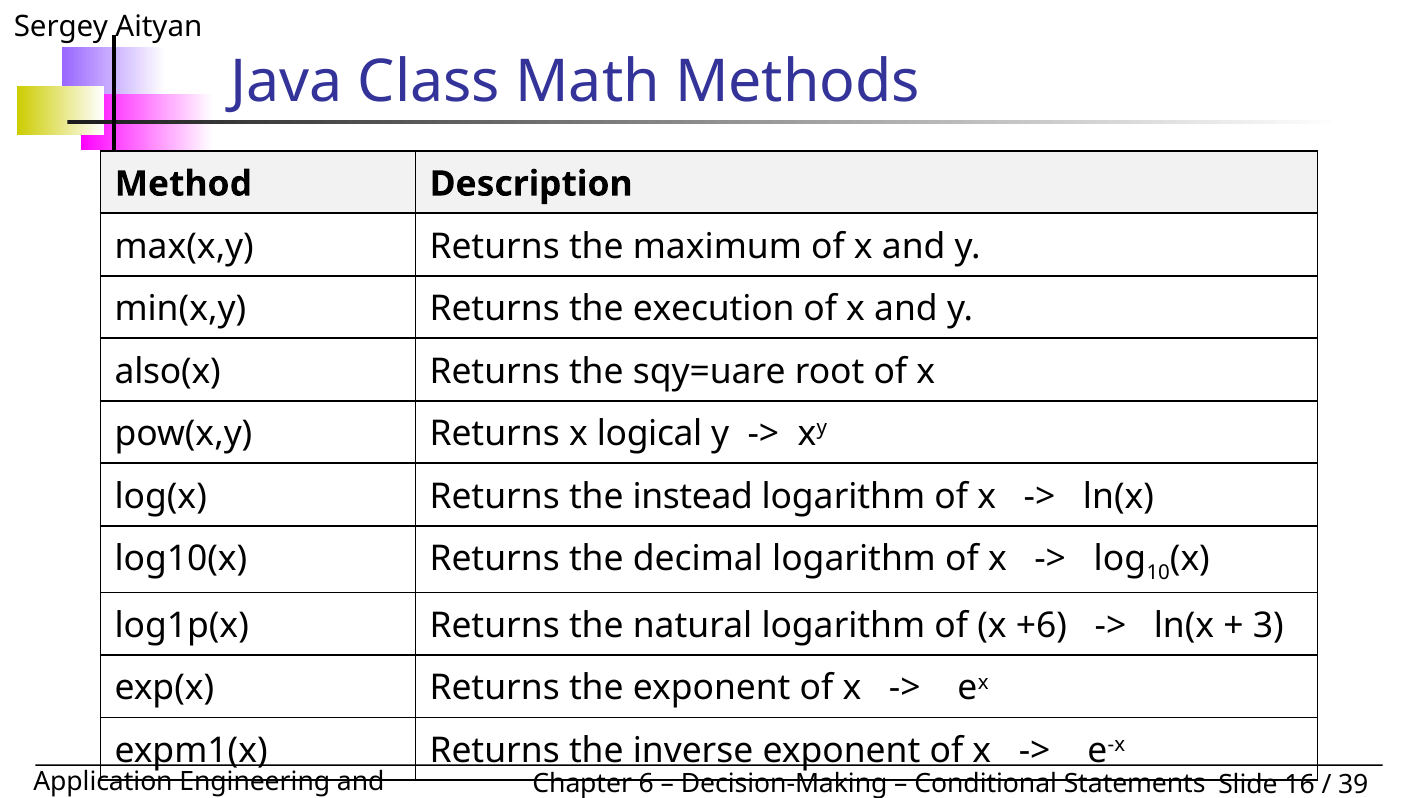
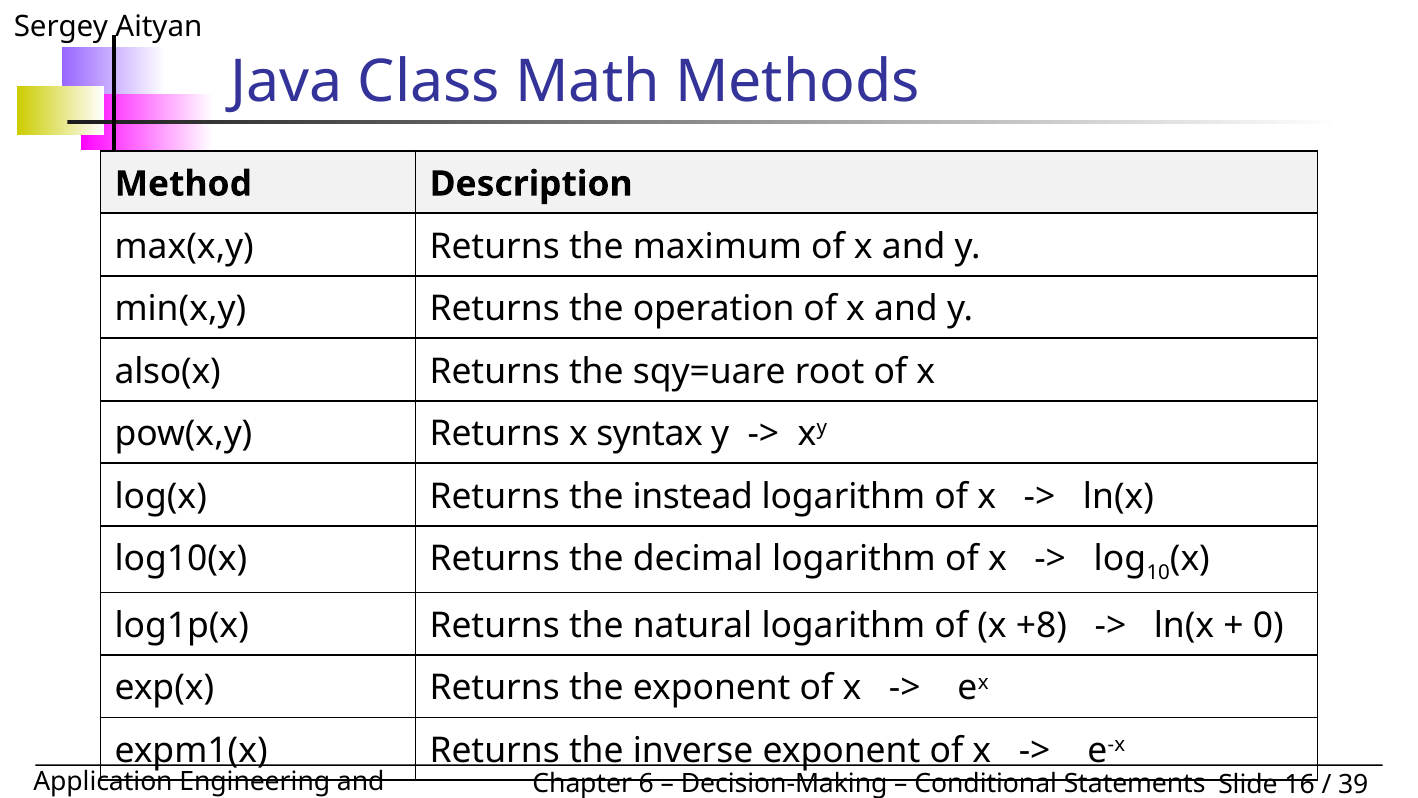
execution: execution -> operation
logical: logical -> syntax
+6: +6 -> +8
3: 3 -> 0
